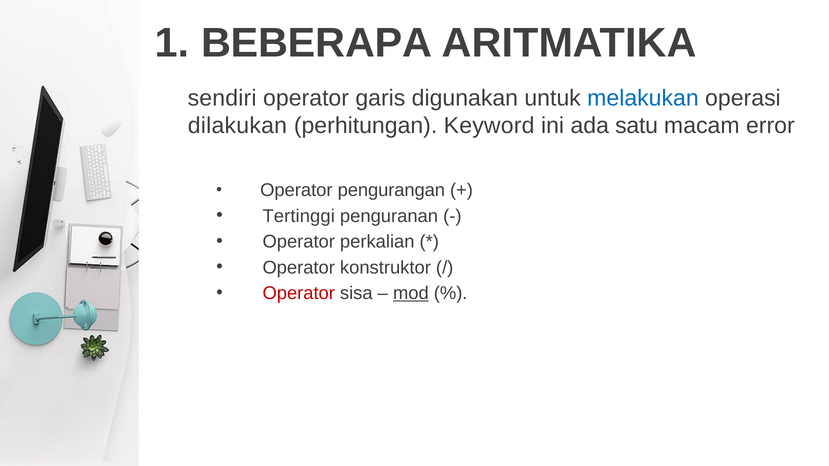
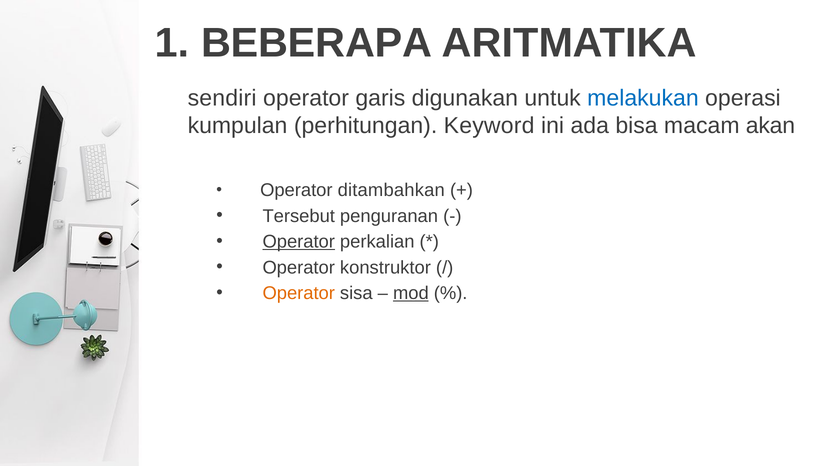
dilakukan: dilakukan -> kumpulan
satu: satu -> bisa
error: error -> akan
pengurangan: pengurangan -> ditambahkan
Tertinggi: Tertinggi -> Tersebut
Operator at (299, 242) underline: none -> present
Operator at (299, 293) colour: red -> orange
